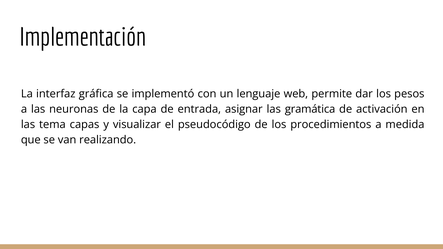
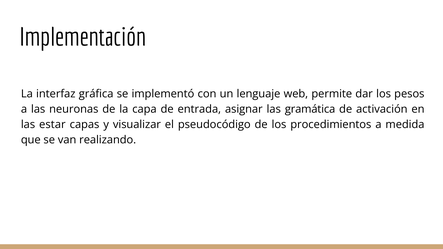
tema: tema -> estar
